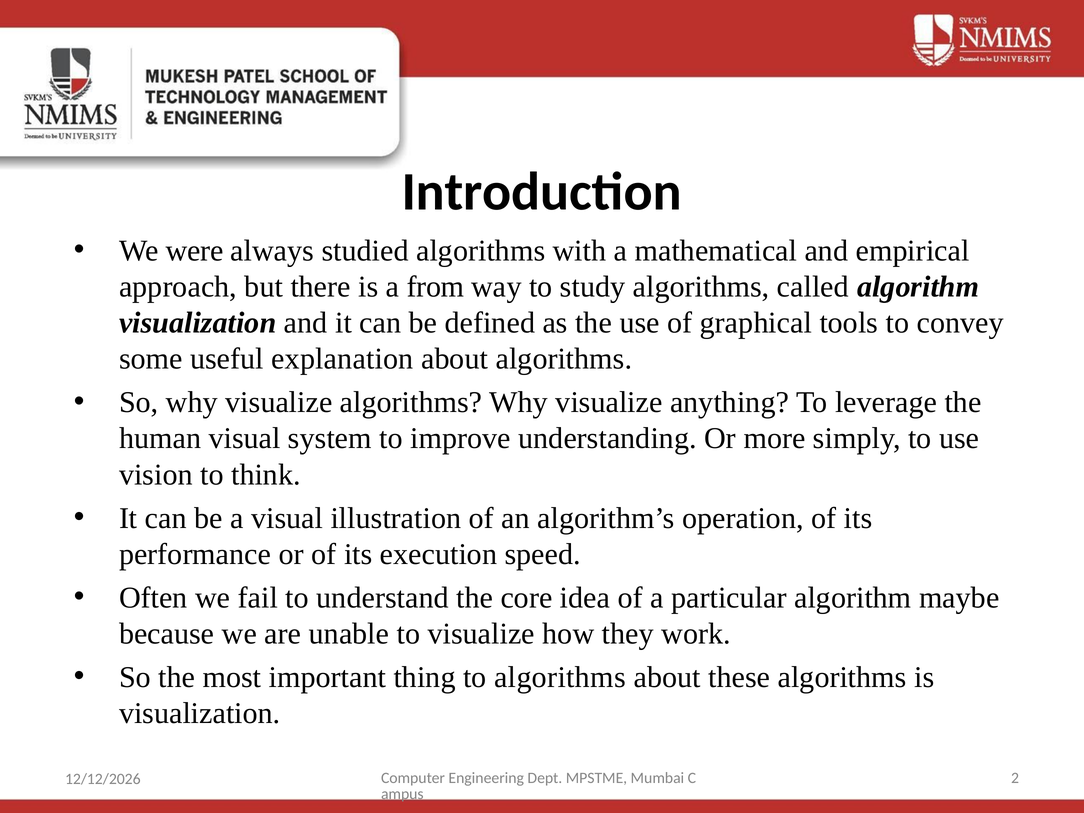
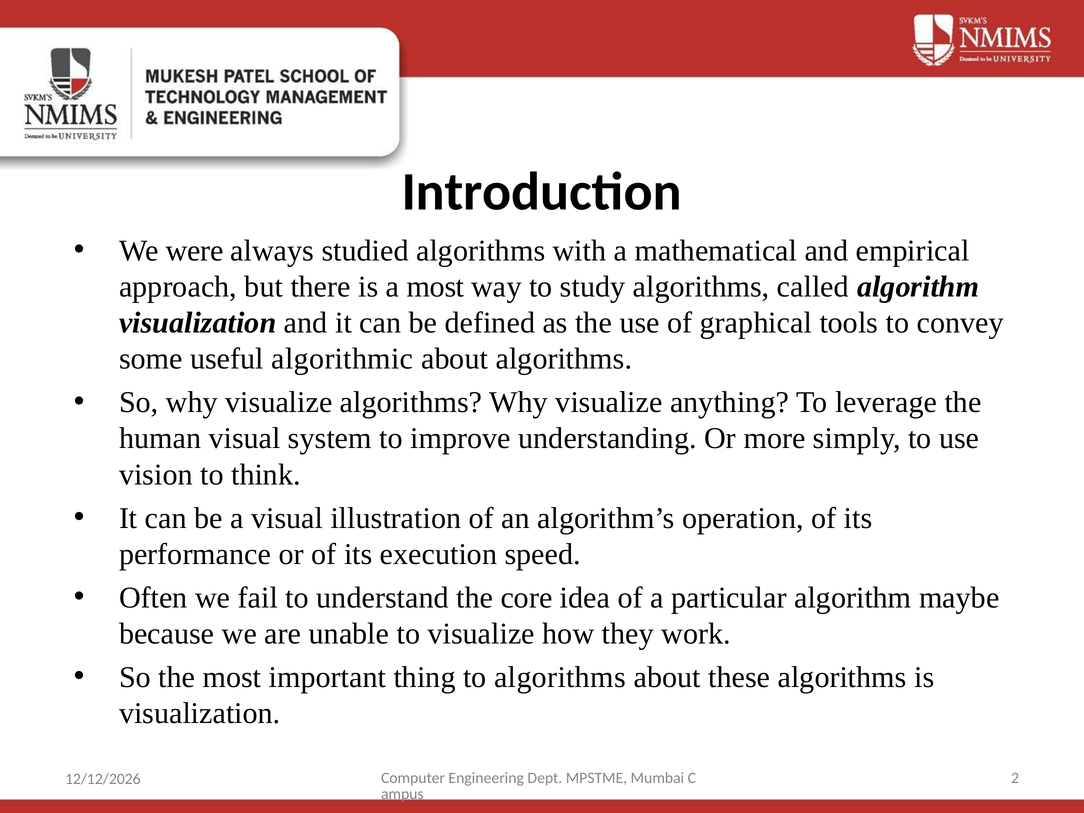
a from: from -> most
explanation: explanation -> algorithmic
